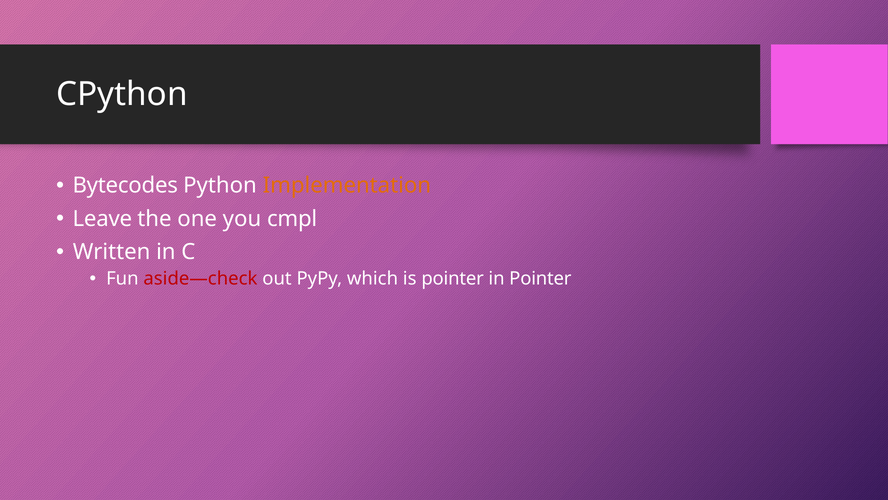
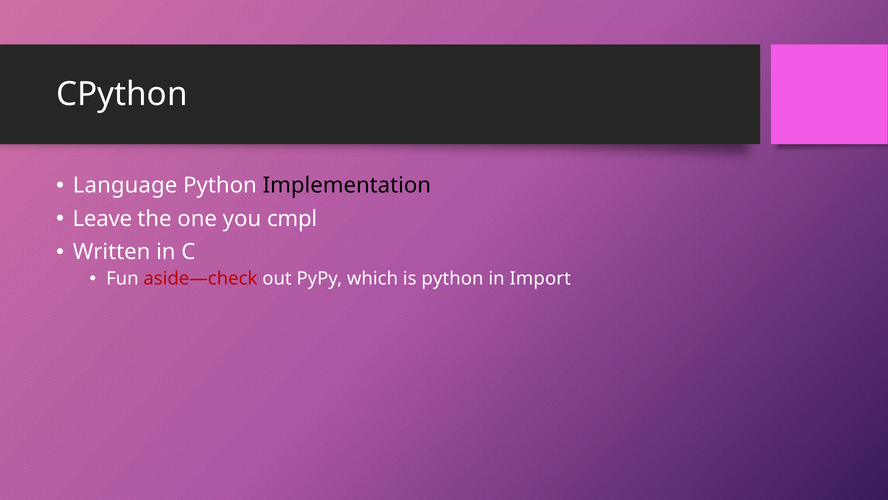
Bytecodes: Bytecodes -> Language
Implementation colour: orange -> black
is pointer: pointer -> python
in Pointer: Pointer -> Import
